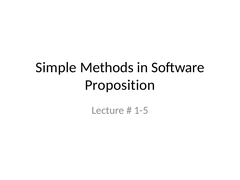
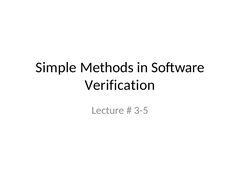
Proposition: Proposition -> Verification
1-5: 1-5 -> 3-5
